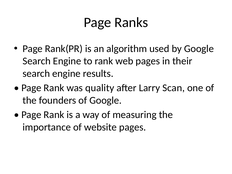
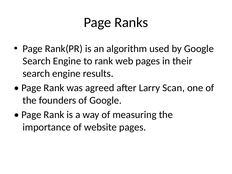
quality: quality -> agreed
